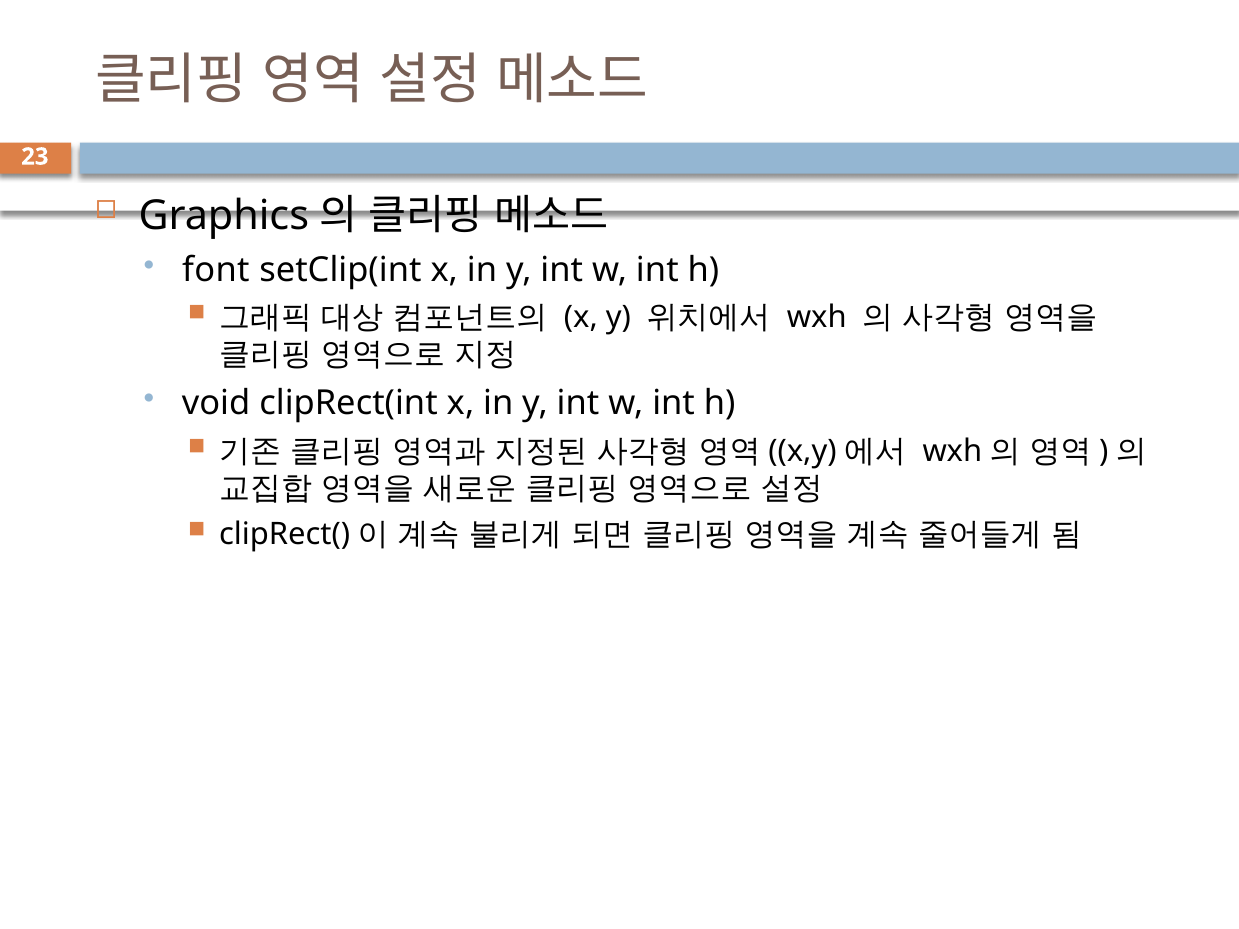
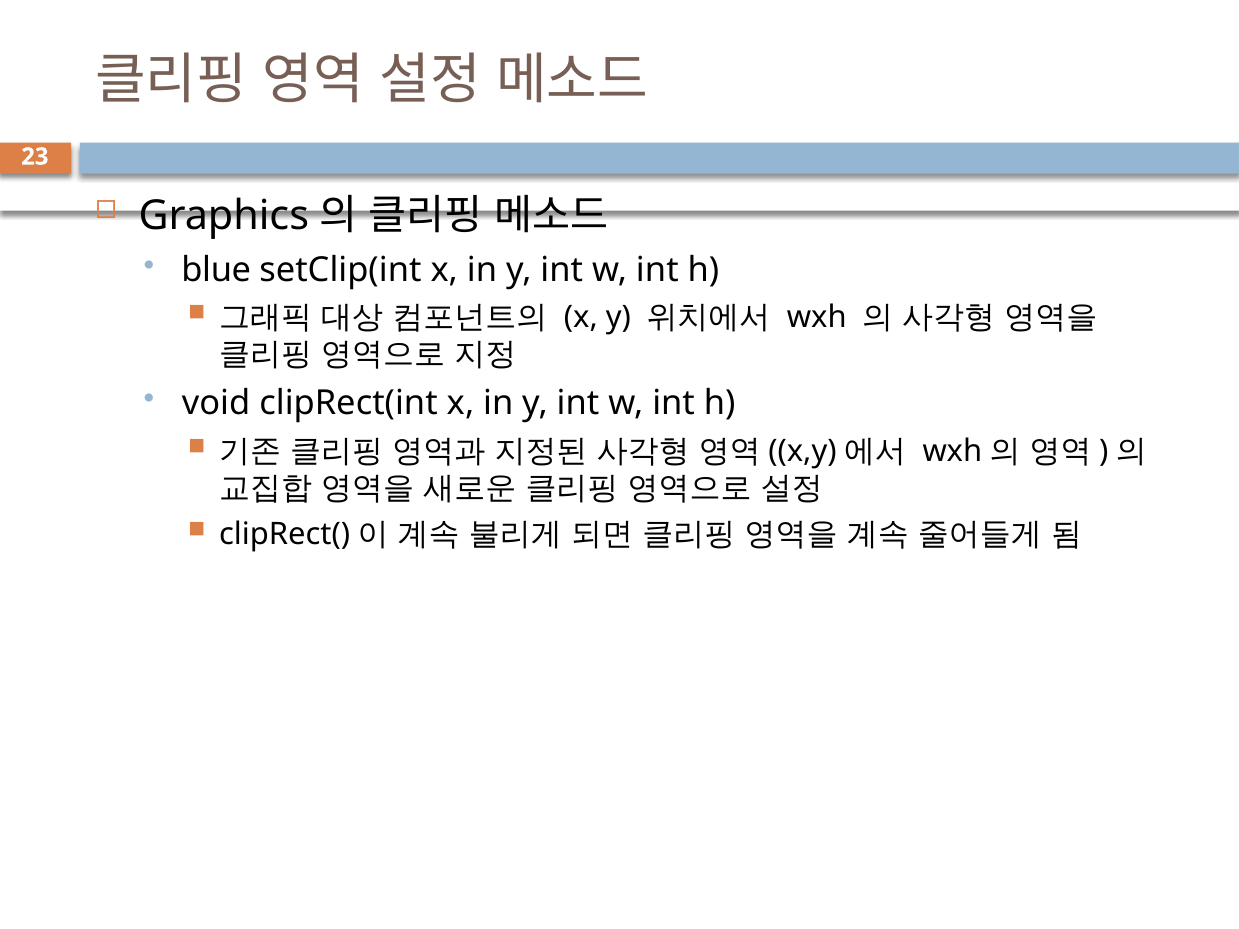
font: font -> blue
